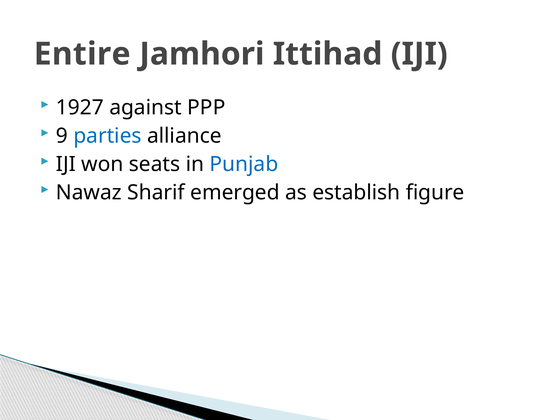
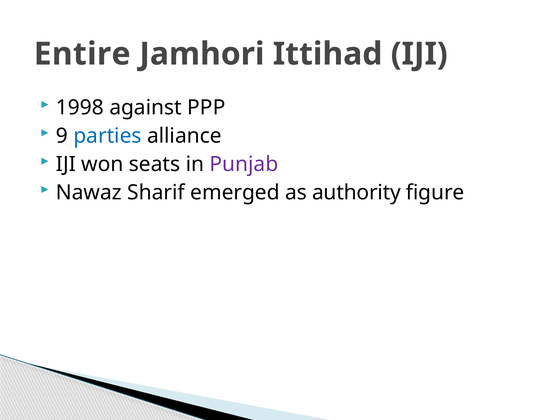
1927: 1927 -> 1998
Punjab colour: blue -> purple
establish: establish -> authority
